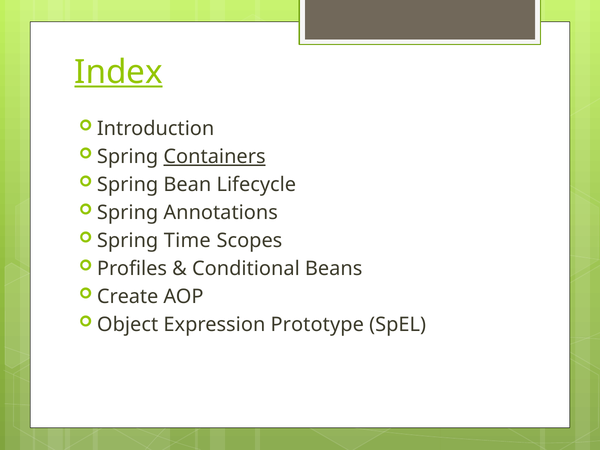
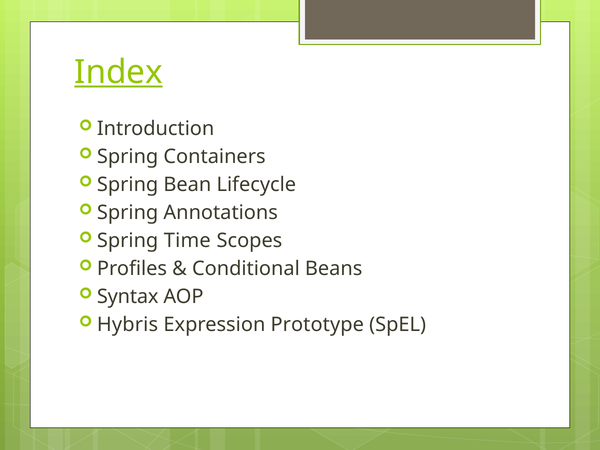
Containers underline: present -> none
Create: Create -> Syntax
Object: Object -> Hybris
